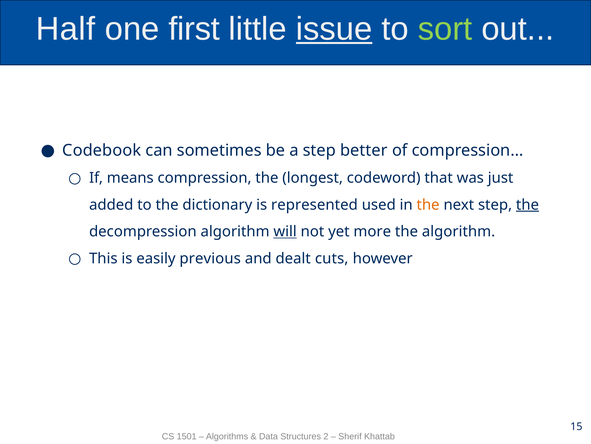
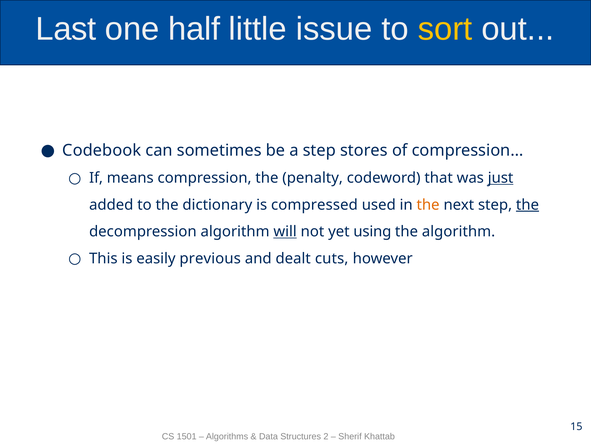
Half: Half -> Last
first: first -> half
issue underline: present -> none
sort colour: light green -> yellow
better: better -> stores
longest: longest -> penalty
just underline: none -> present
represented: represented -> compressed
more: more -> using
